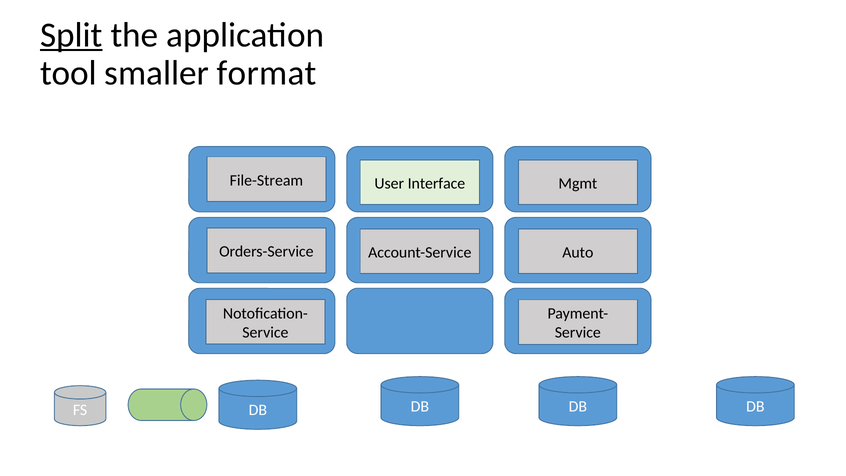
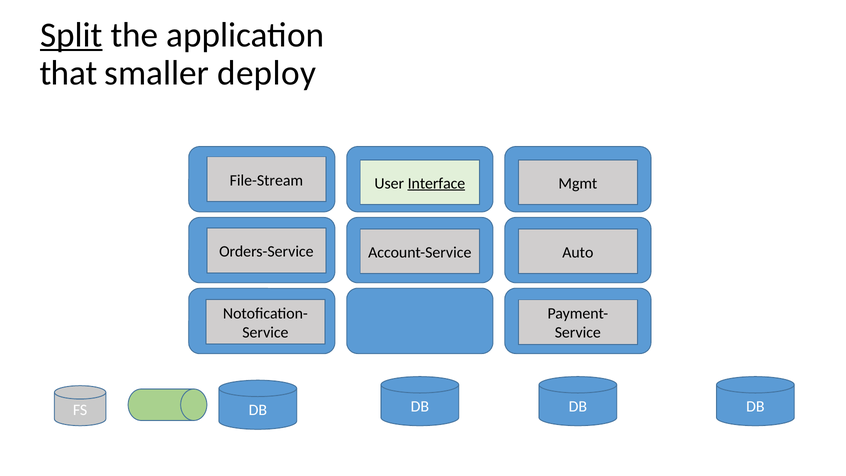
tool: tool -> that
format: format -> deploy
Interface underline: none -> present
